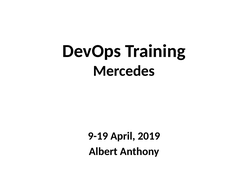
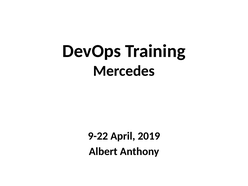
9-19: 9-19 -> 9-22
